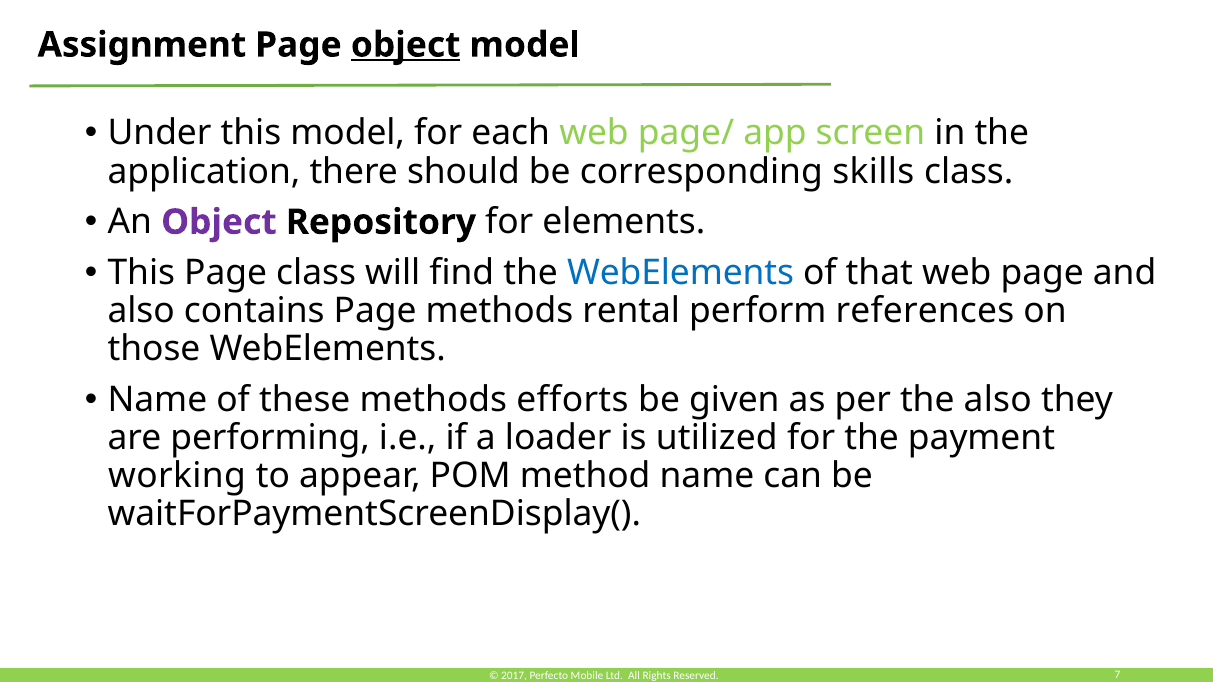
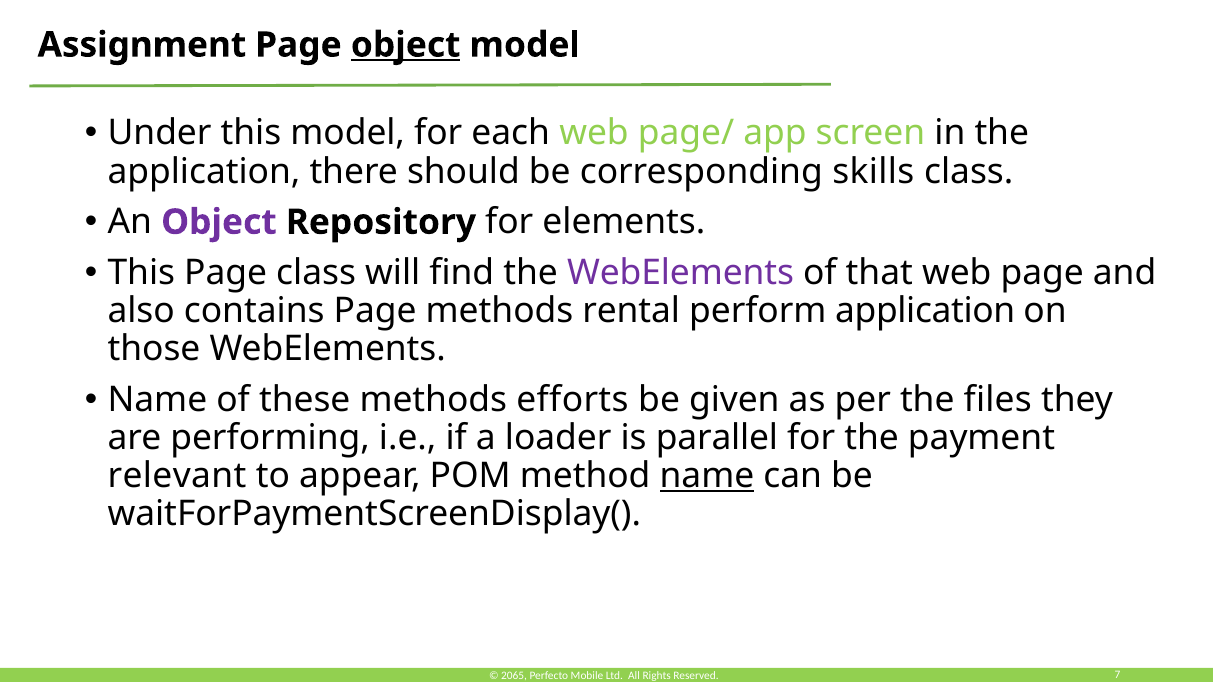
WebElements at (681, 273) colour: blue -> purple
perform references: references -> application
the also: also -> files
utilized: utilized -> parallel
working: working -> relevant
name at (707, 476) underline: none -> present
2017: 2017 -> 2065
